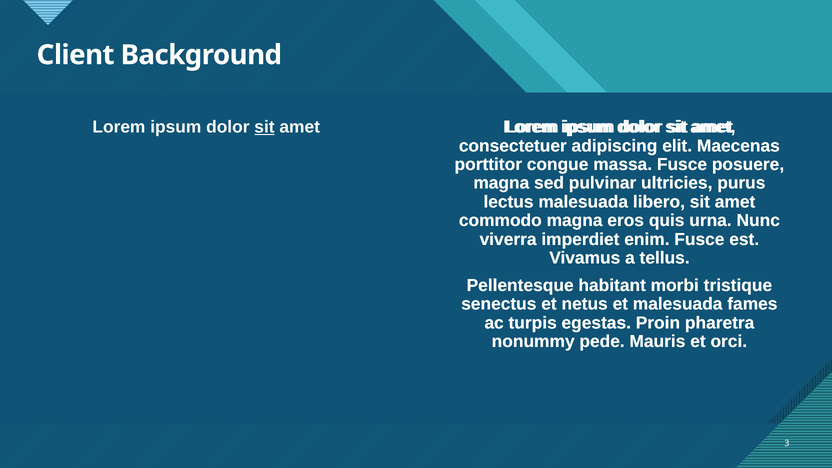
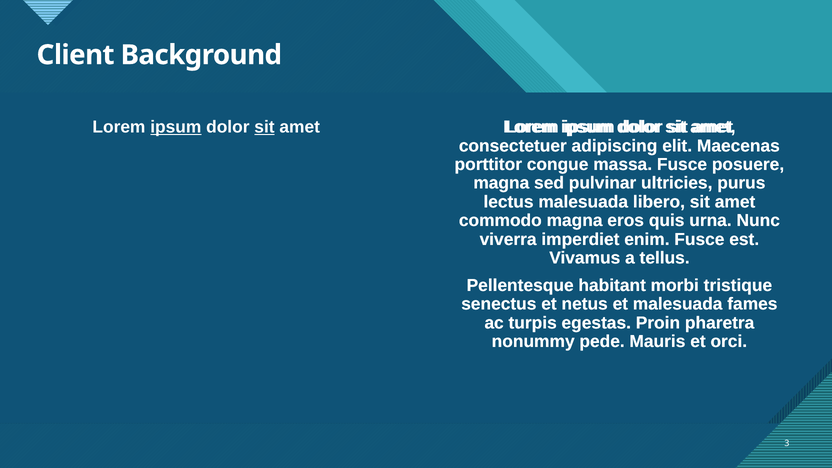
ipsum at (176, 127) underline: none -> present
